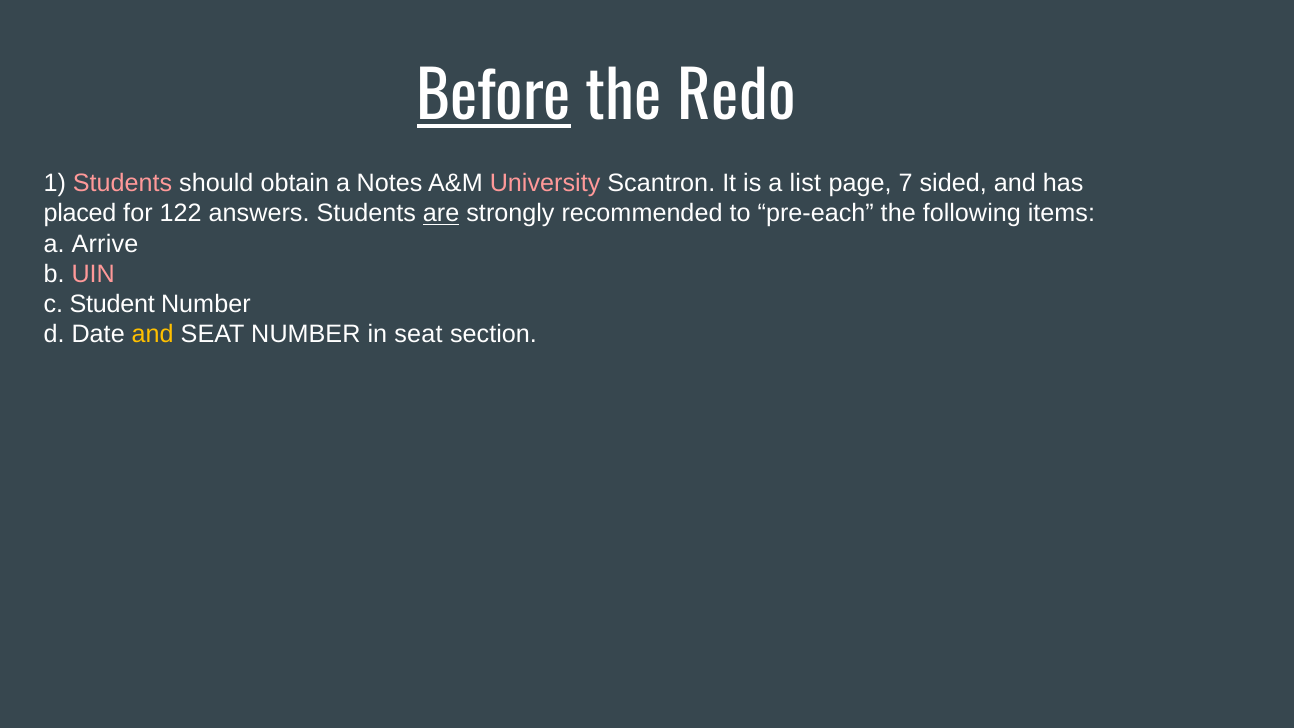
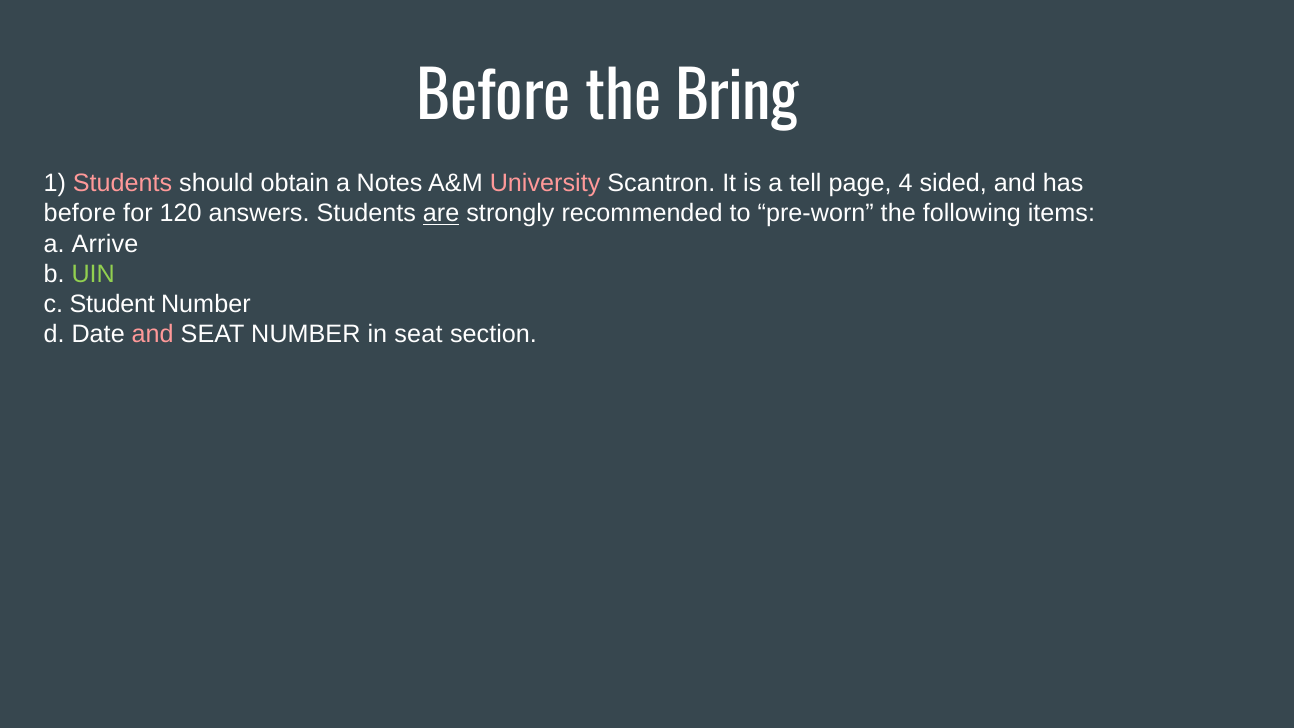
Before at (494, 98) underline: present -> none
Redo: Redo -> Bring
list: list -> tell
7: 7 -> 4
placed at (80, 214): placed -> before
122: 122 -> 120
pre-each: pre-each -> pre-worn
UIN colour: pink -> light green
and at (153, 334) colour: yellow -> pink
